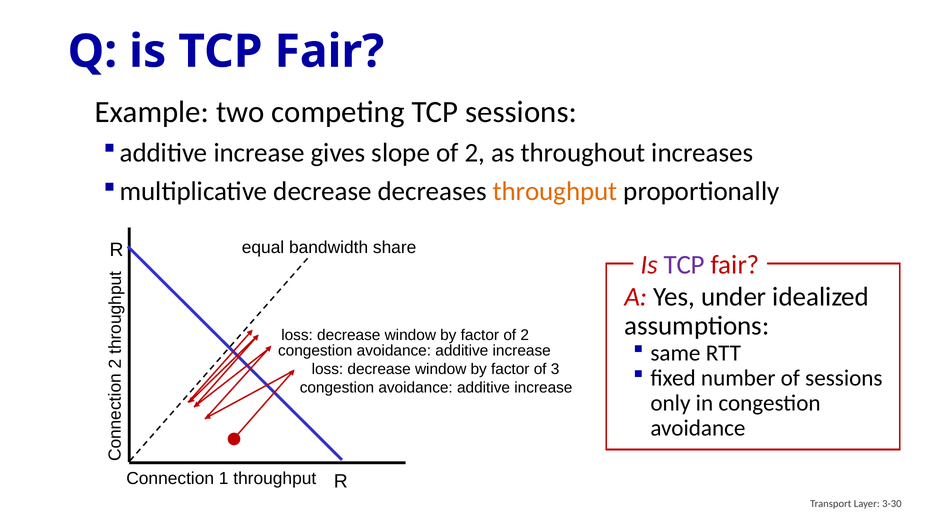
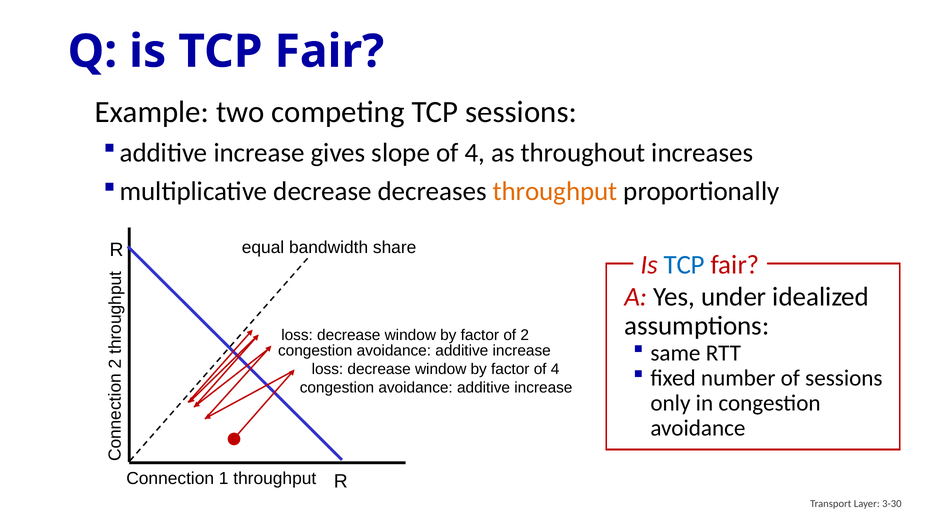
slope of 2: 2 -> 4
TCP at (684, 265) colour: purple -> blue
factor of 3: 3 -> 4
